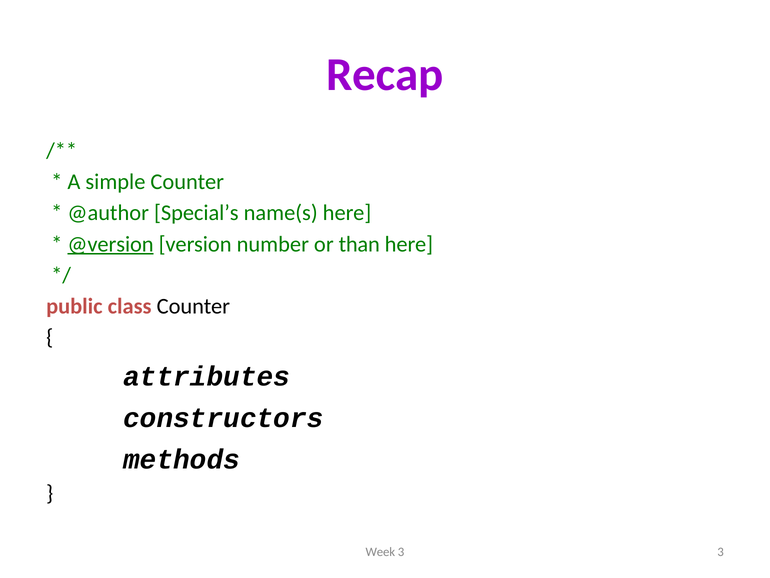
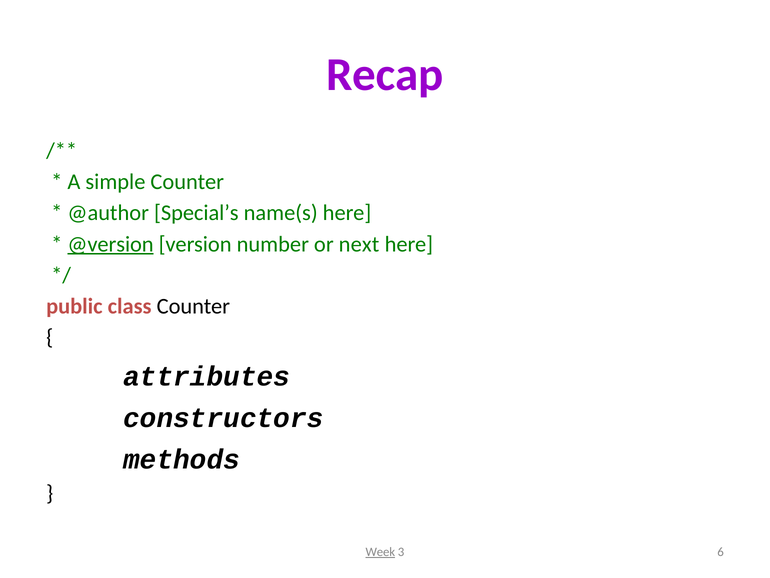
than: than -> next
Week underline: none -> present
3 3: 3 -> 6
